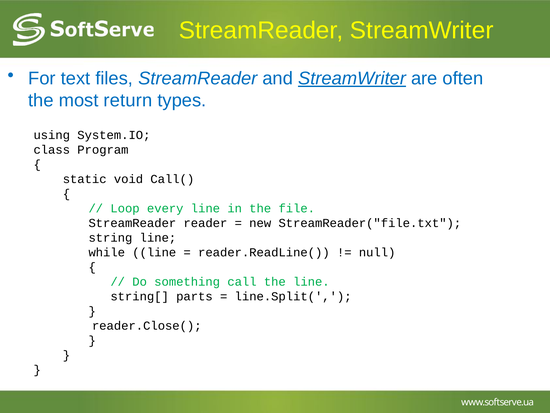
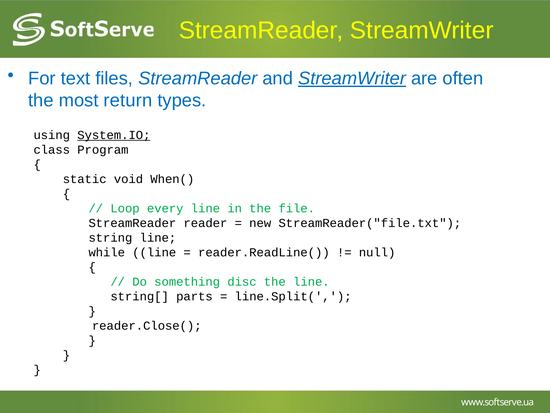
System.IO underline: none -> present
Call(: Call( -> When(
call: call -> disc
